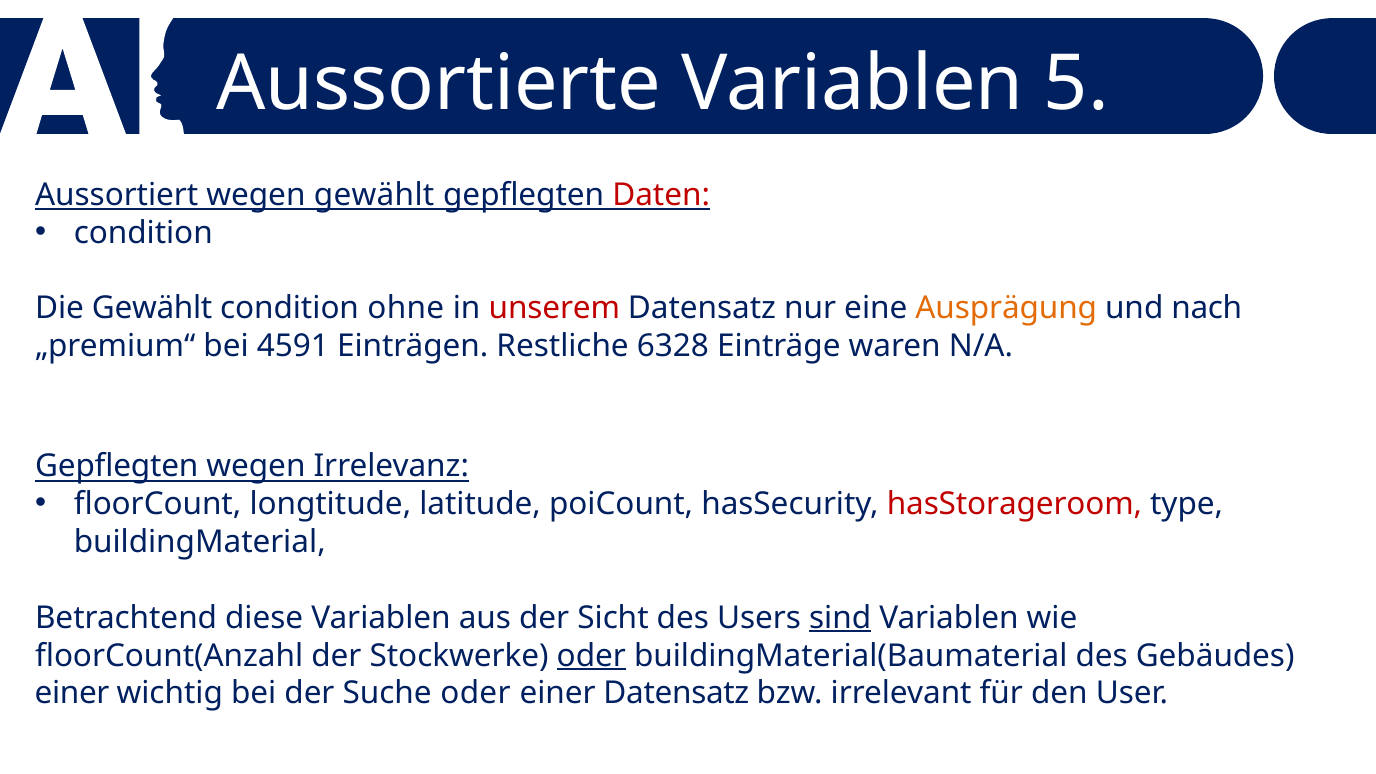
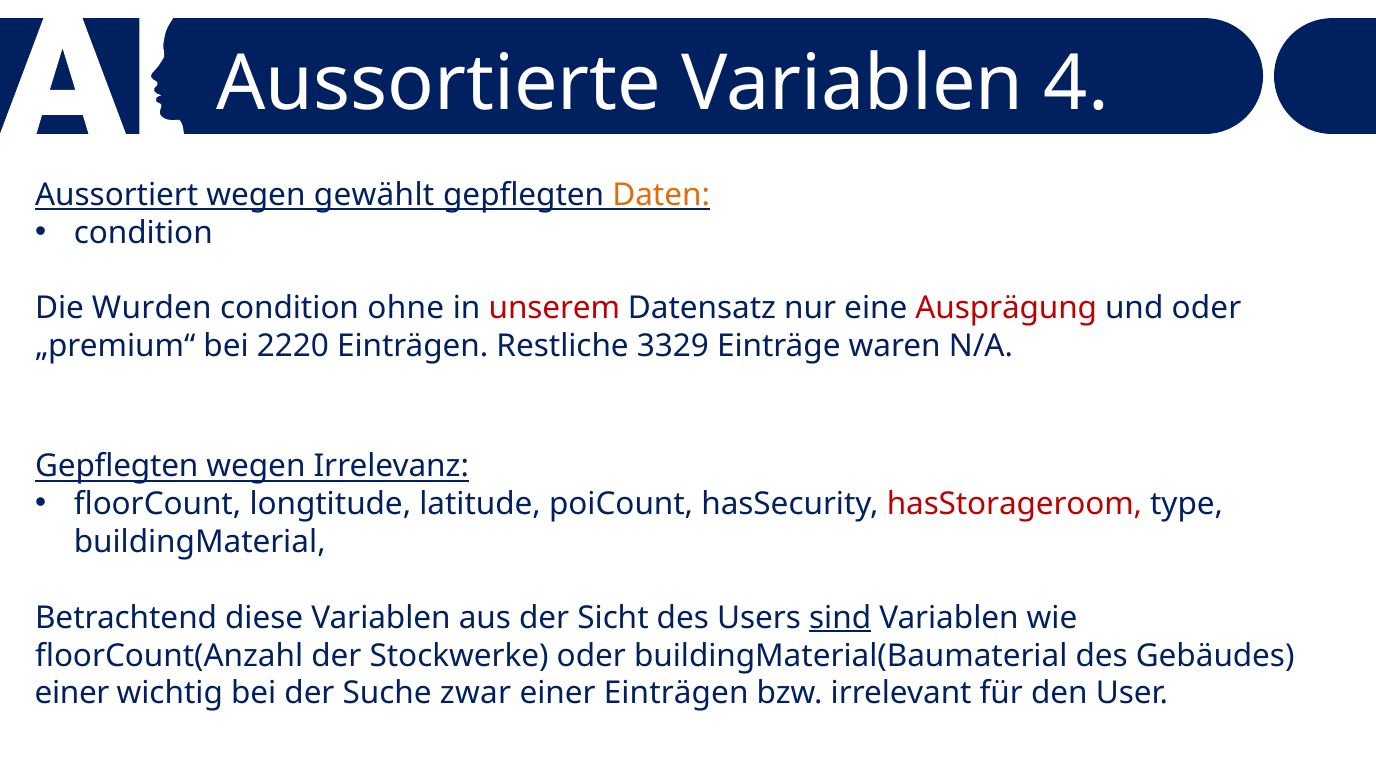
5: 5 -> 4
Daten colour: red -> orange
Die Gewählt: Gewählt -> Wurden
Ausprägung colour: orange -> red
und nach: nach -> oder
4591: 4591 -> 2220
6328: 6328 -> 3329
oder at (591, 656) underline: present -> none
Suche oder: oder -> zwar
einer Datensatz: Datensatz -> Einträgen
